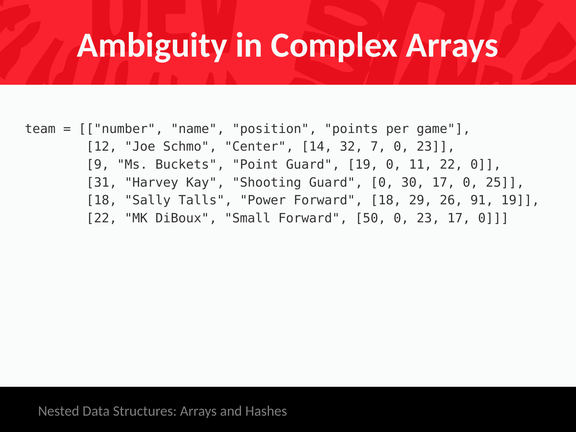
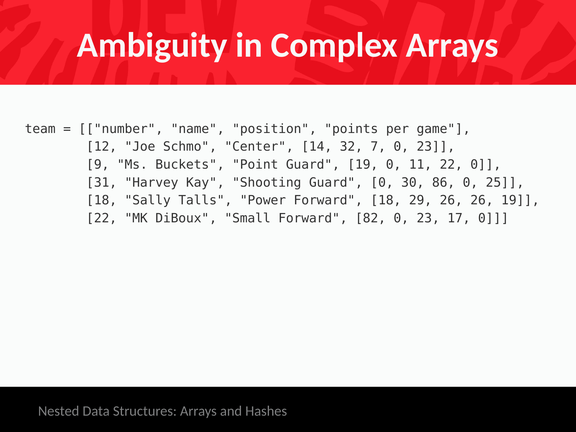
30 17: 17 -> 86
26 91: 91 -> 26
50: 50 -> 82
